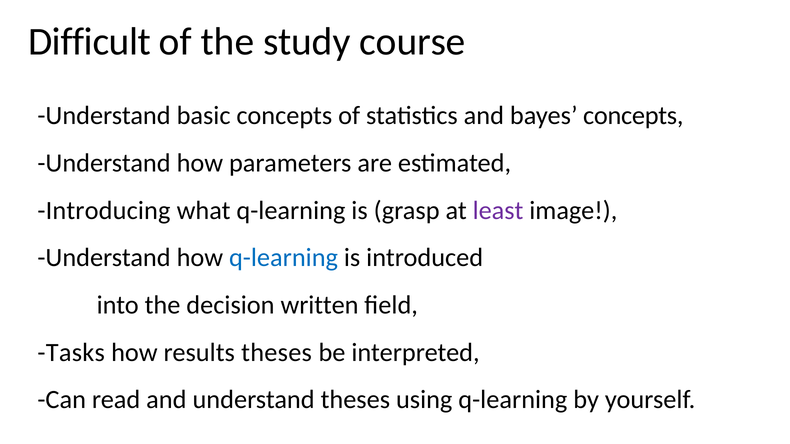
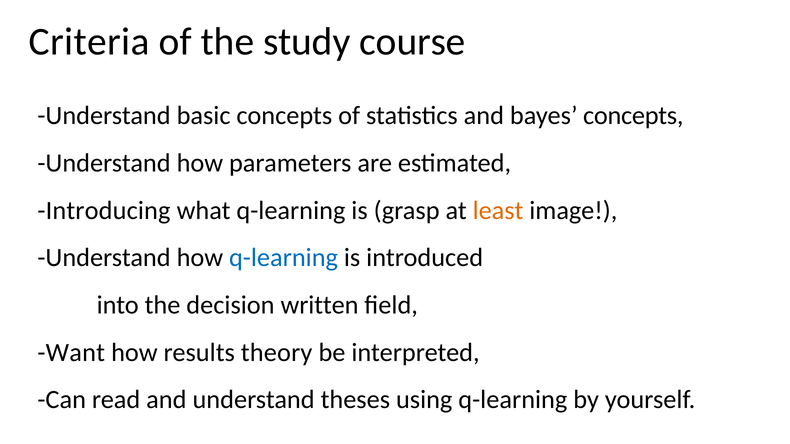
Difficult: Difficult -> Criteria
least colour: purple -> orange
Tasks: Tasks -> Want
results theses: theses -> theory
